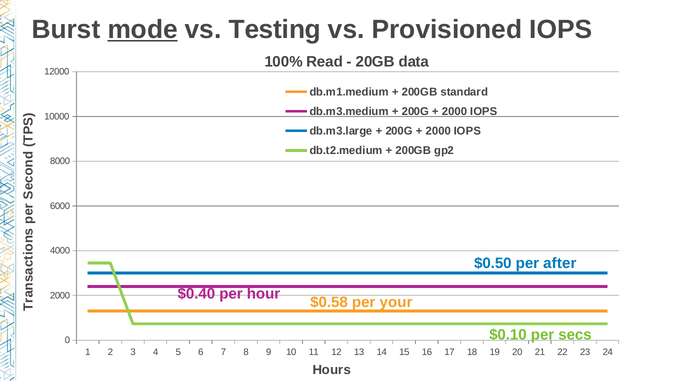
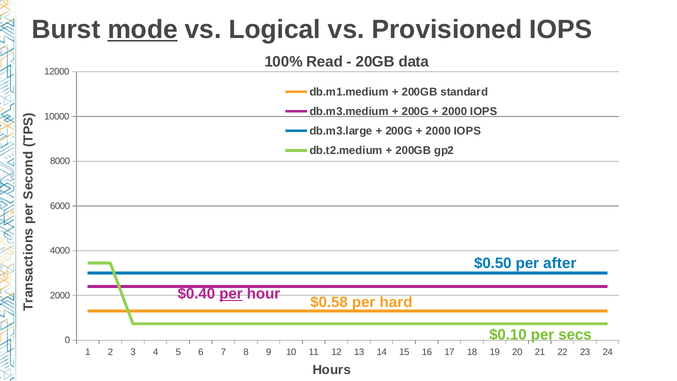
Testing: Testing -> Logical
per at (231, 294) underline: none -> present
your: your -> hard
